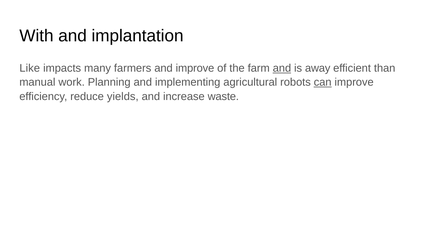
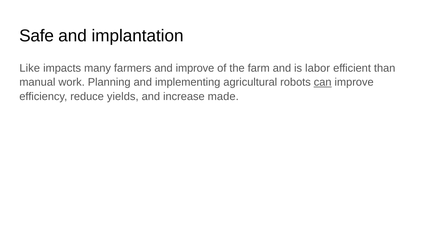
With: With -> Safe
and at (282, 68) underline: present -> none
away: away -> labor
waste: waste -> made
